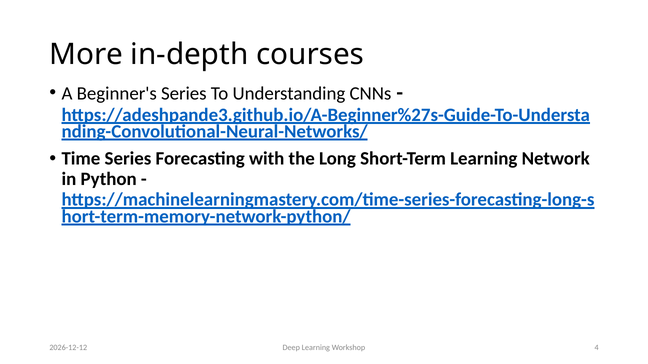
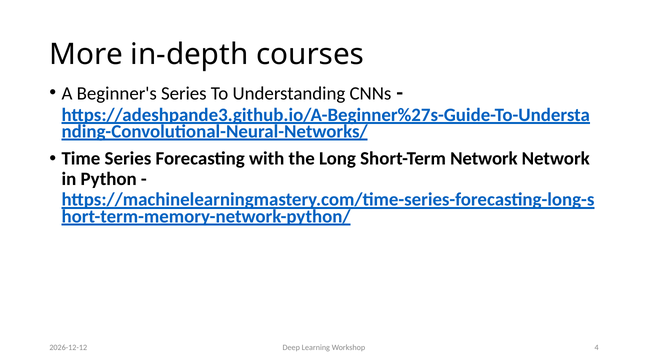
Short-Term Learning: Learning -> Network
